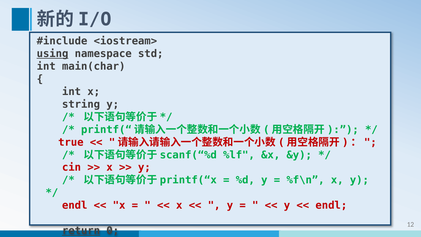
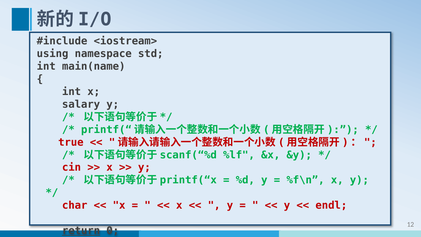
using underline: present -> none
main(char: main(char -> main(name
string: string -> salary
endl at (75, 205): endl -> char
